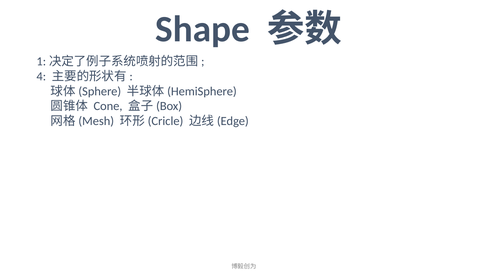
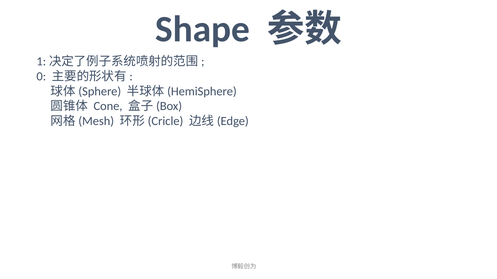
4: 4 -> 0
